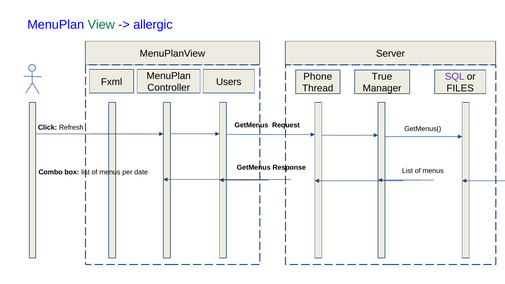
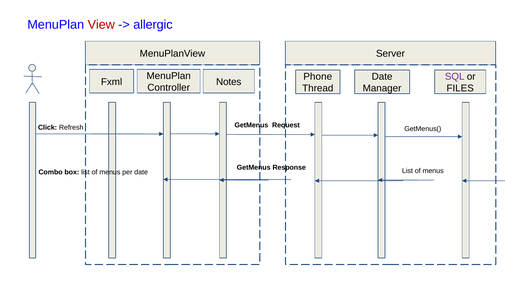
View colour: green -> red
True at (382, 77): True -> Date
Users: Users -> Notes
